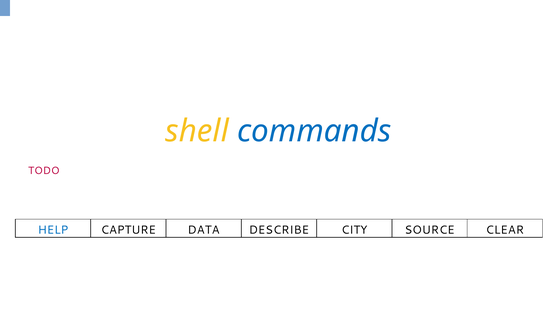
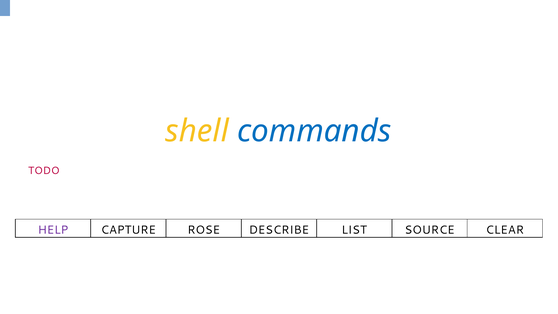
HELP colour: blue -> purple
DATA: DATA -> ROSE
CITY: CITY -> LIST
